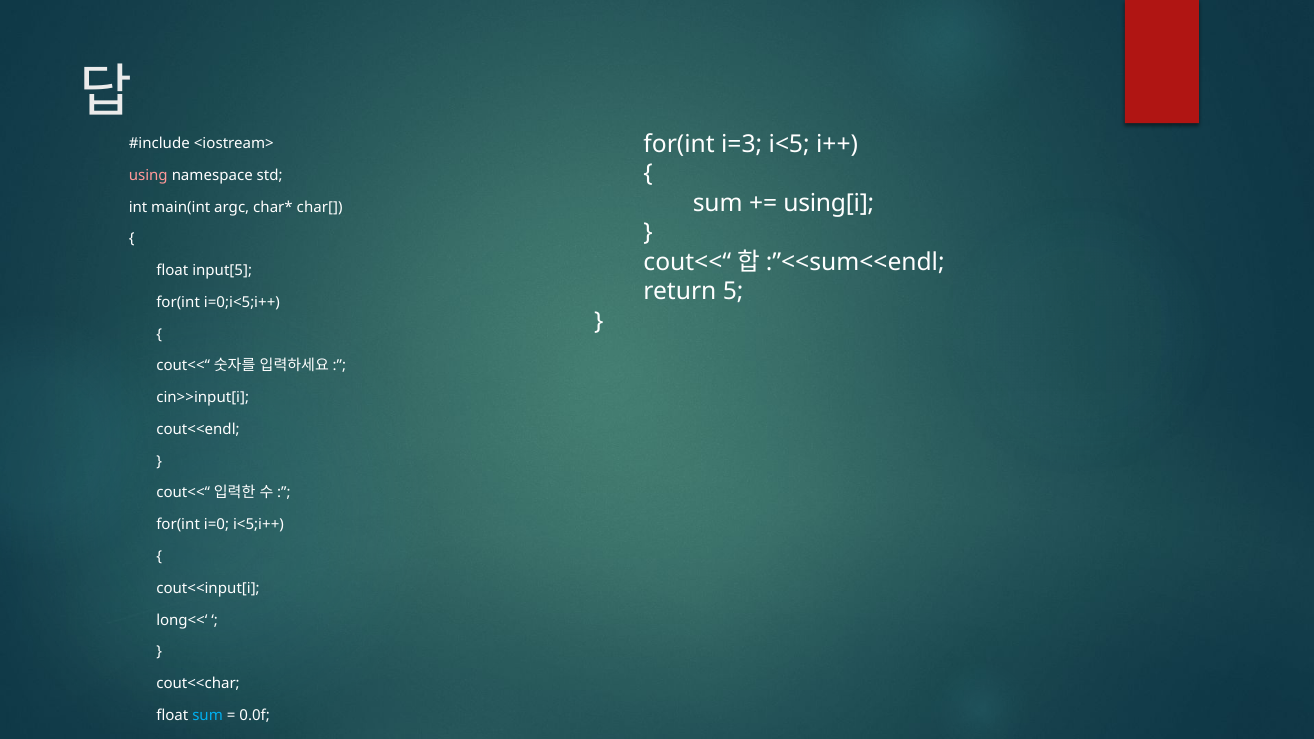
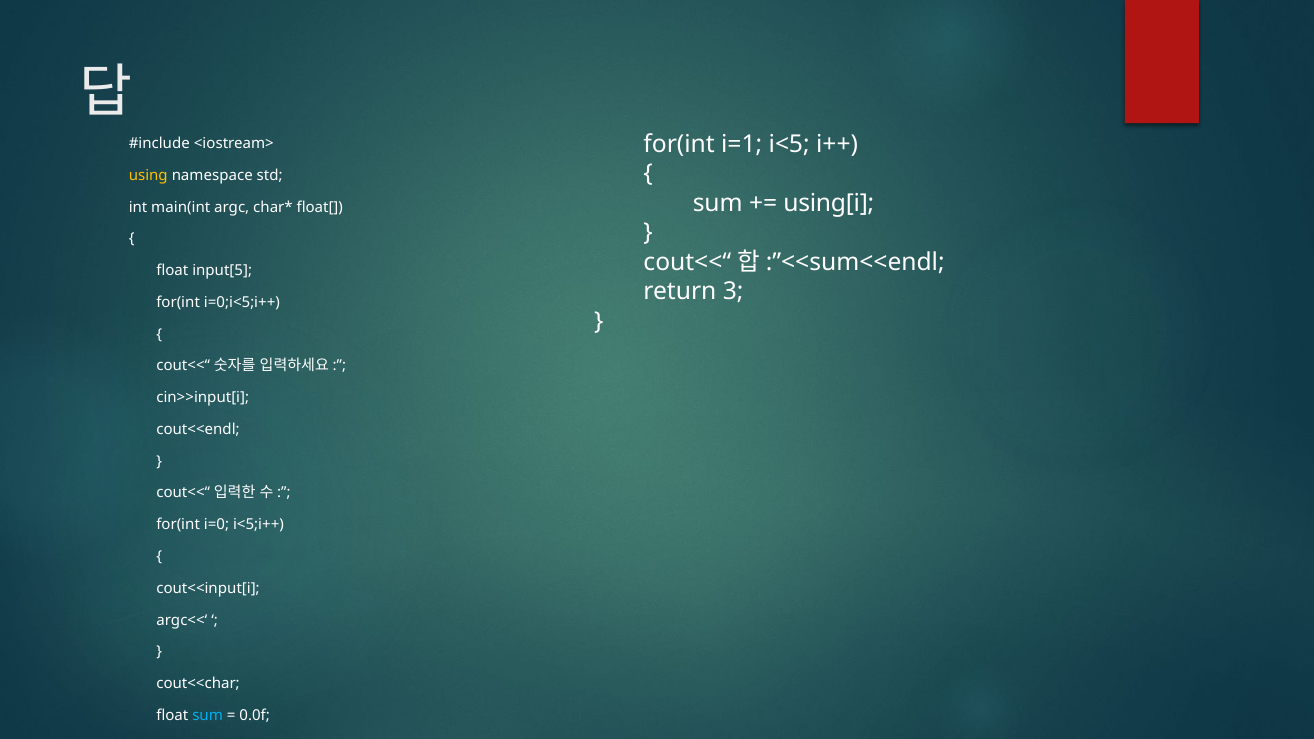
i=3: i=3 -> i=1
using colour: pink -> yellow
char[: char[ -> float[
5: 5 -> 3
long<<‘: long<<‘ -> argc<<‘
